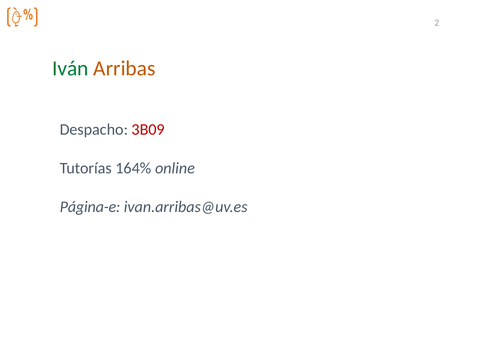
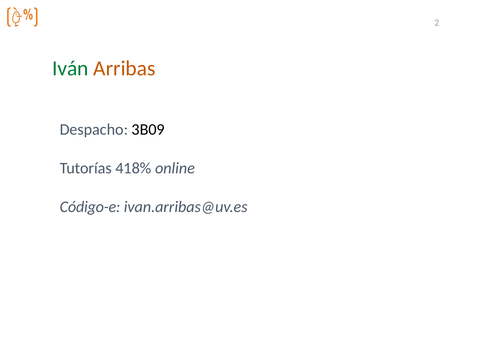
3B09 colour: red -> black
164%: 164% -> 418%
Página-e: Página-e -> Código-e
